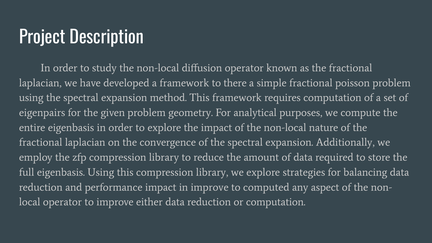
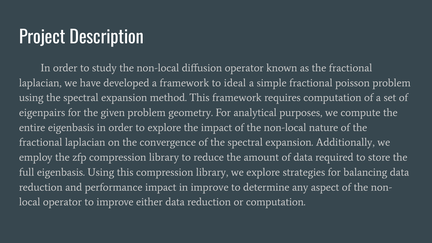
there: there -> ideal
computed: computed -> determine
